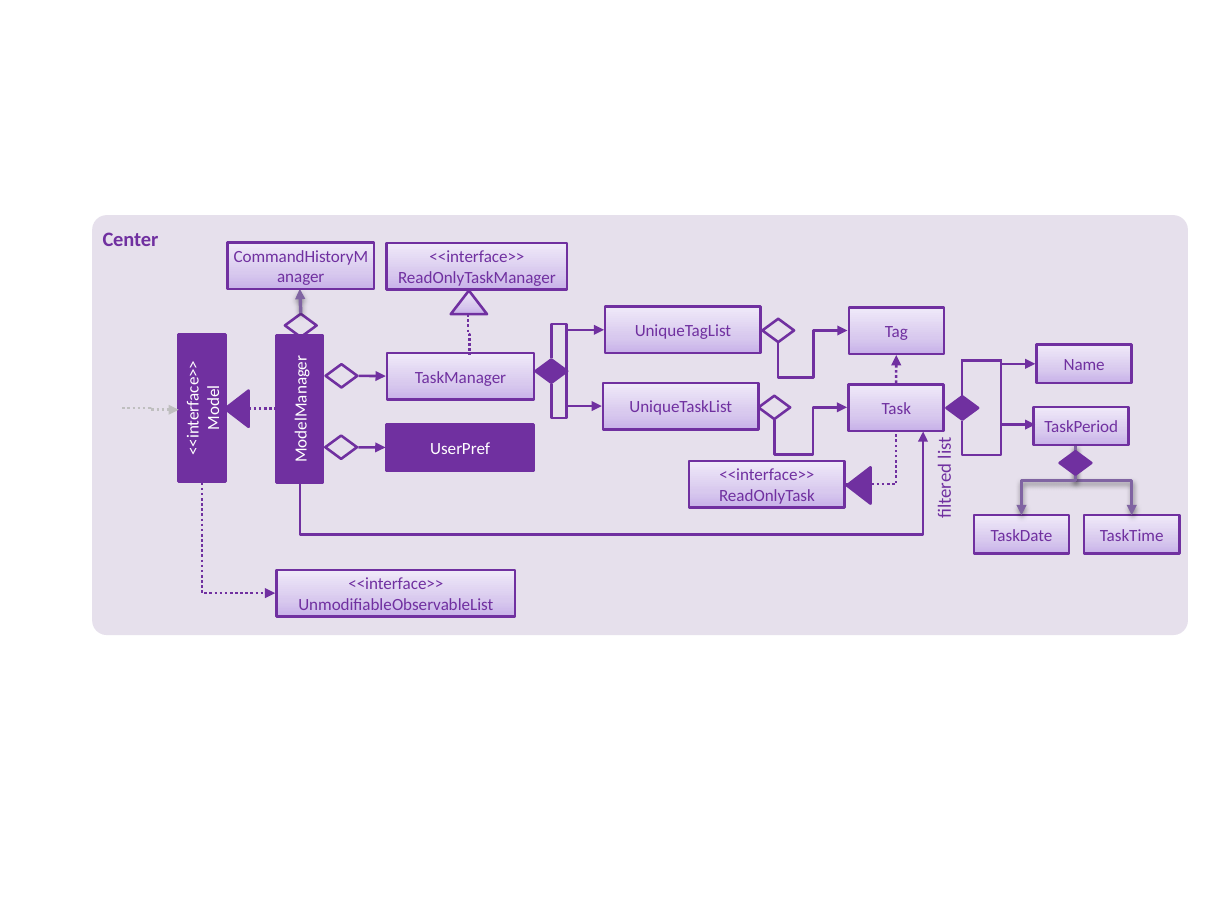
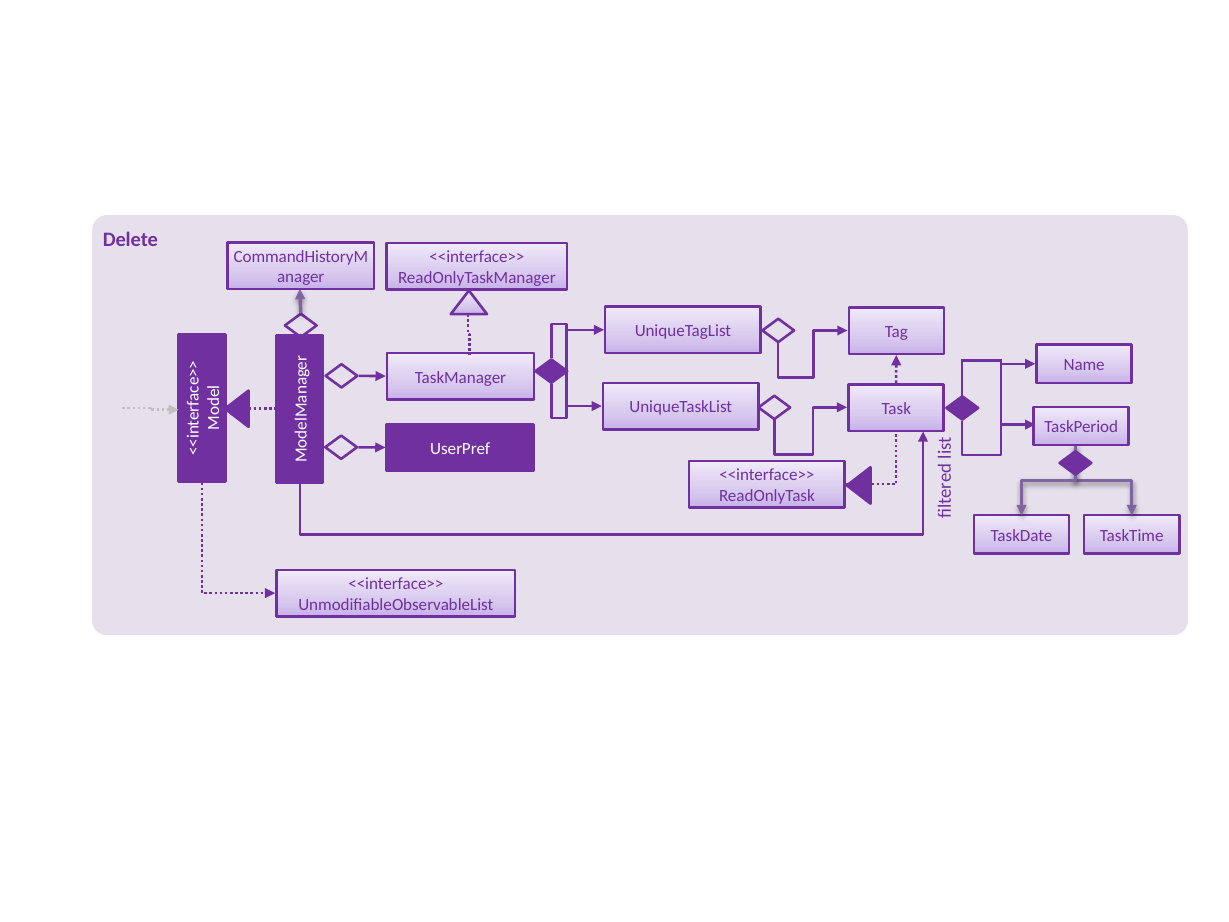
Center: Center -> Delete
